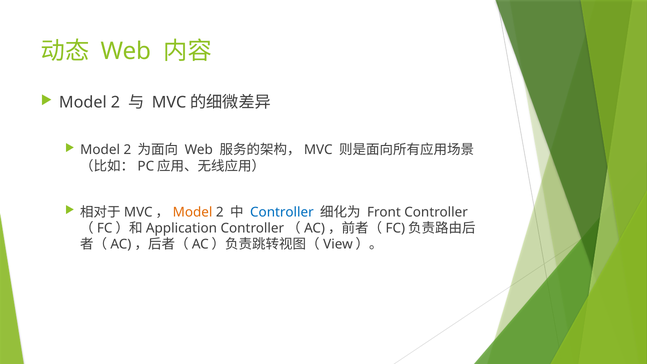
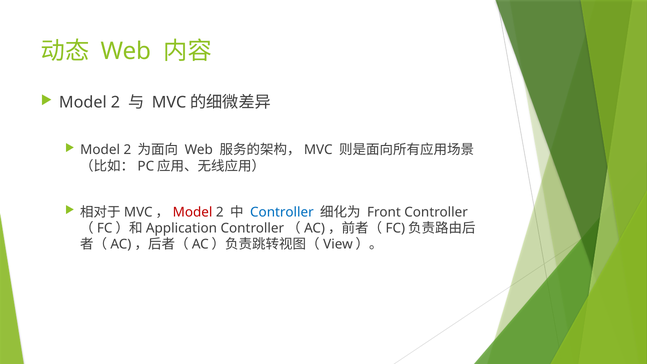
Model at (193, 212) colour: orange -> red
